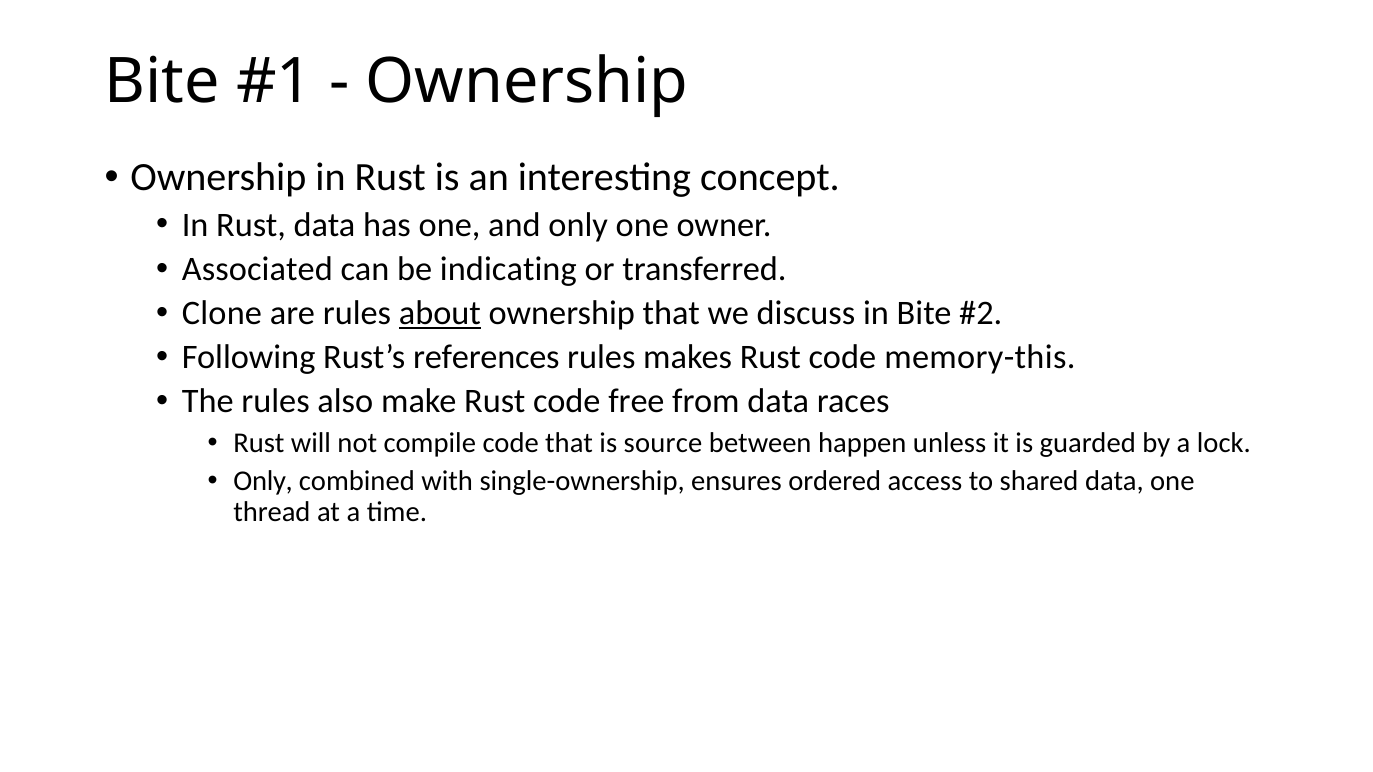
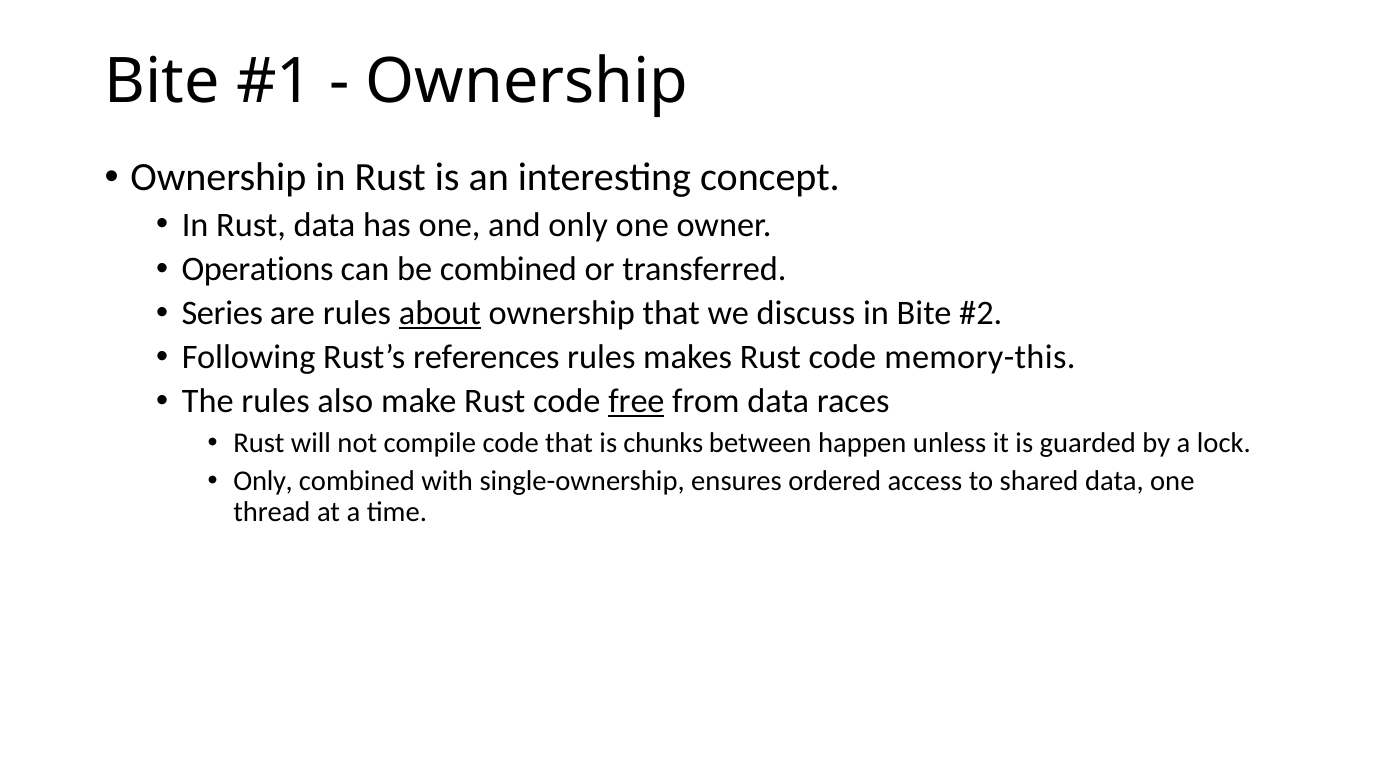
Associated: Associated -> Operations
be indicating: indicating -> combined
Clone: Clone -> Series
free underline: none -> present
source: source -> chunks
